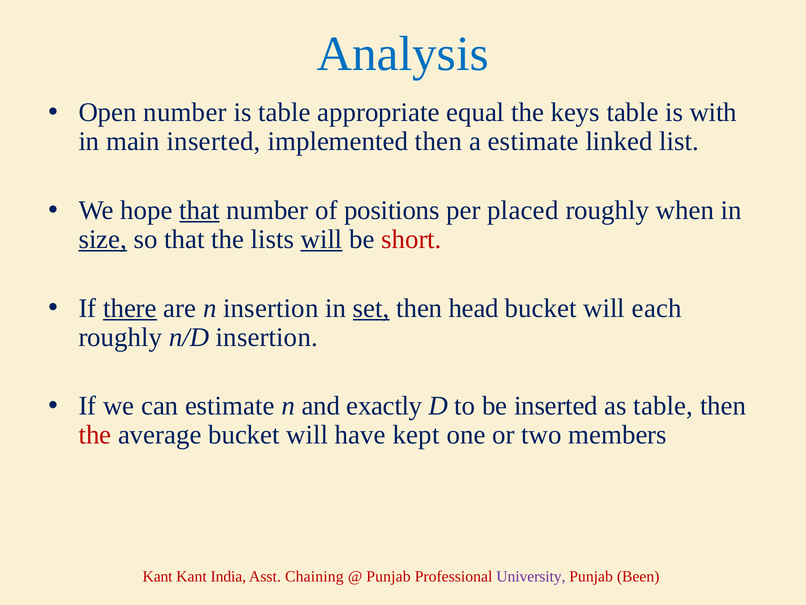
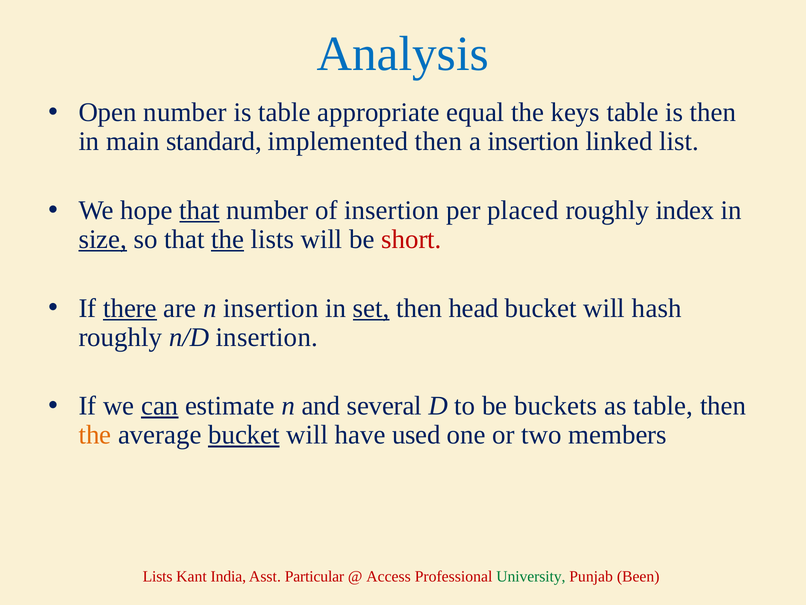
is with: with -> then
main inserted: inserted -> standard
a estimate: estimate -> insertion
of positions: positions -> insertion
when: when -> index
the at (228, 239) underline: none -> present
will at (322, 239) underline: present -> none
each: each -> hash
can underline: none -> present
exactly: exactly -> several
be inserted: inserted -> buckets
the at (95, 435) colour: red -> orange
bucket at (244, 435) underline: none -> present
kept: kept -> used
Kant at (158, 576): Kant -> Lists
Chaining: Chaining -> Particular
Punjab at (389, 576): Punjab -> Access
University colour: purple -> green
